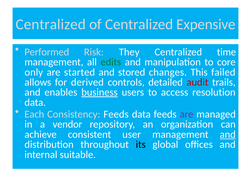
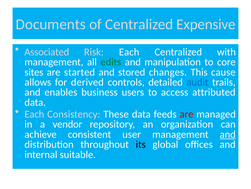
Centralized at (51, 24): Centralized -> Documents
Performed: Performed -> Associated
Risk They: They -> Each
time: time -> with
only: only -> sites
failed: failed -> cause
audit colour: red -> blue
business underline: present -> none
resolution: resolution -> attributed
Consistency Feeds: Feeds -> These
are at (187, 114) colour: purple -> red
